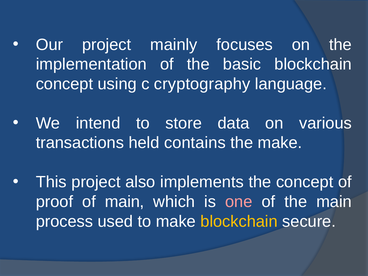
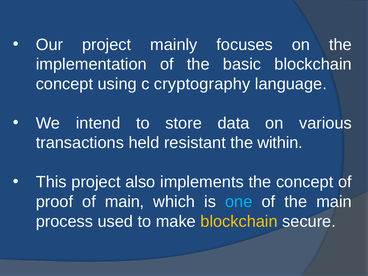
contains: contains -> resistant
the make: make -> within
one colour: pink -> light blue
